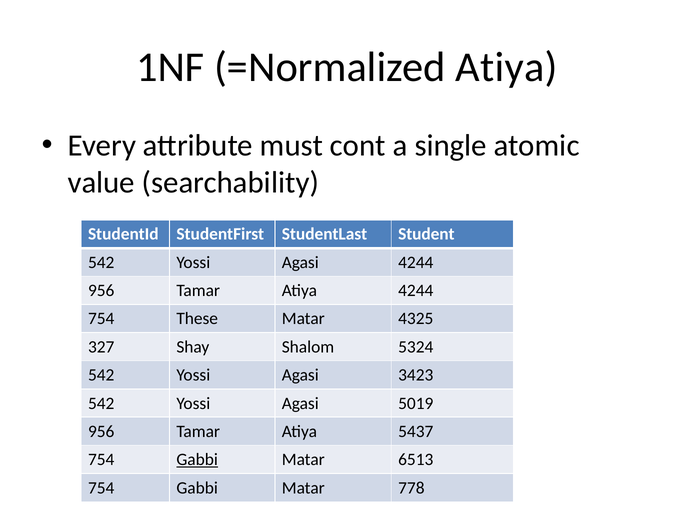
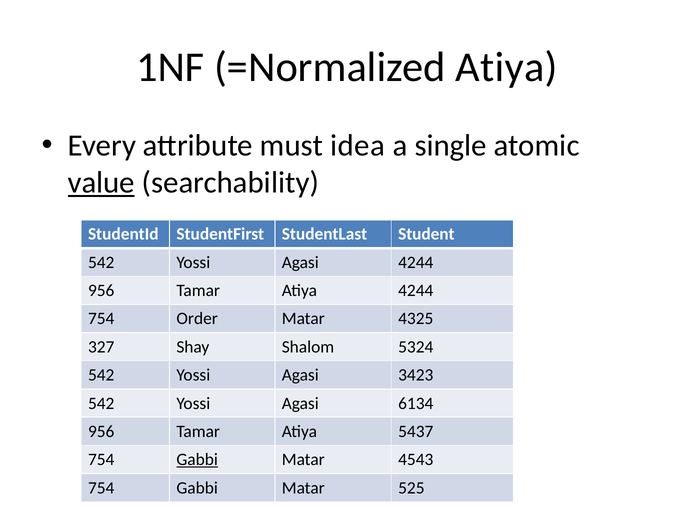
cont: cont -> idea
value underline: none -> present
These: These -> Order
5019: 5019 -> 6134
6513: 6513 -> 4543
778: 778 -> 525
